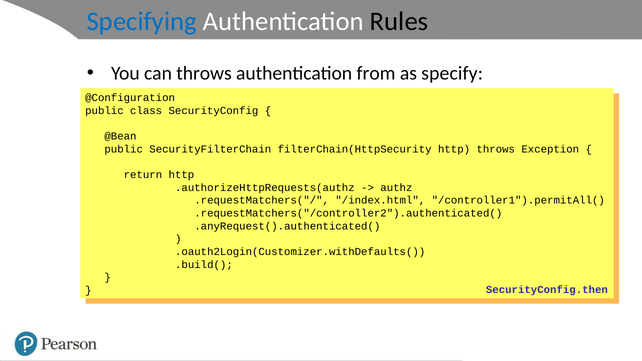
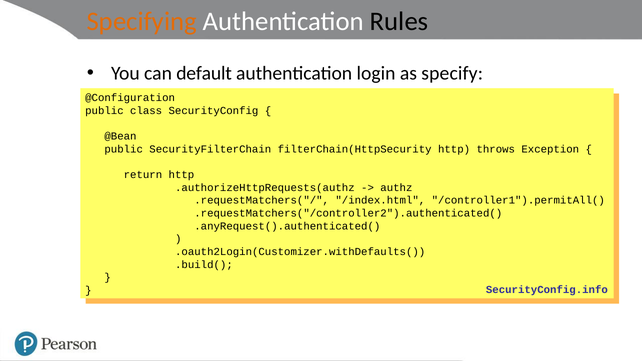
Specifying colour: blue -> orange
can throws: throws -> default
from: from -> login
SecurityConfig.then: SecurityConfig.then -> SecurityConfig.info
